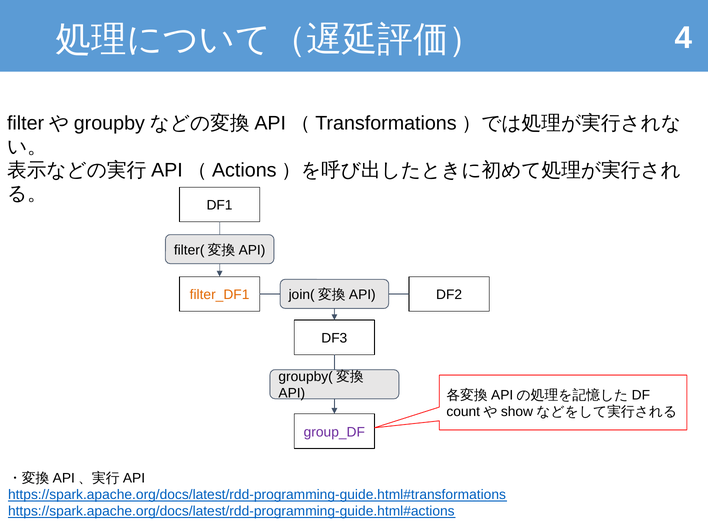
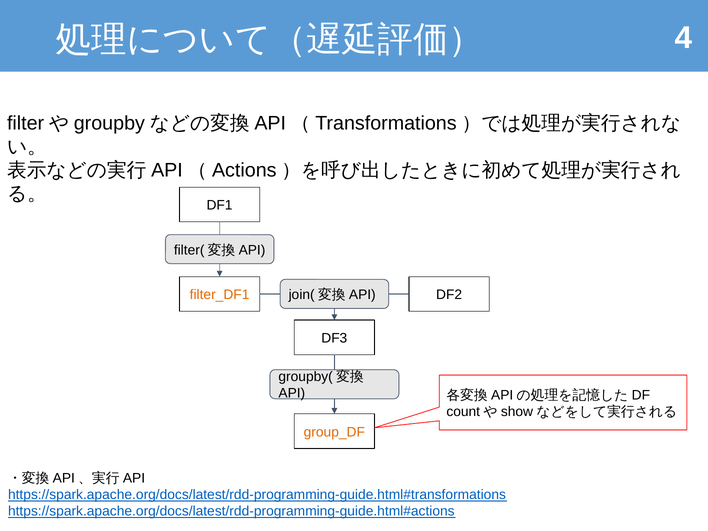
group_DF colour: purple -> orange
